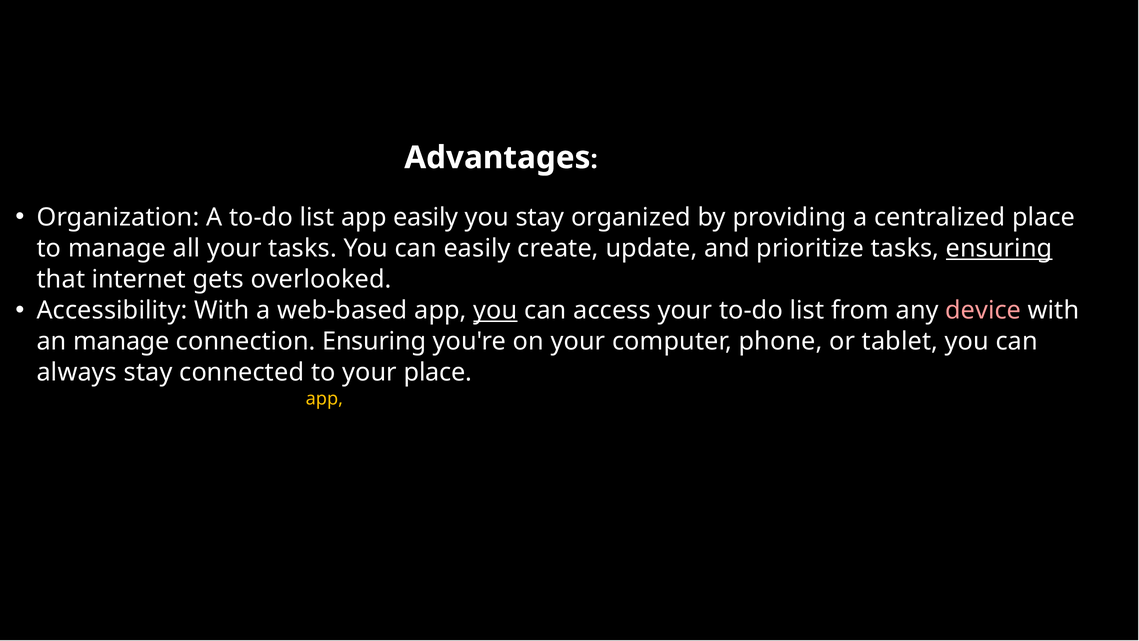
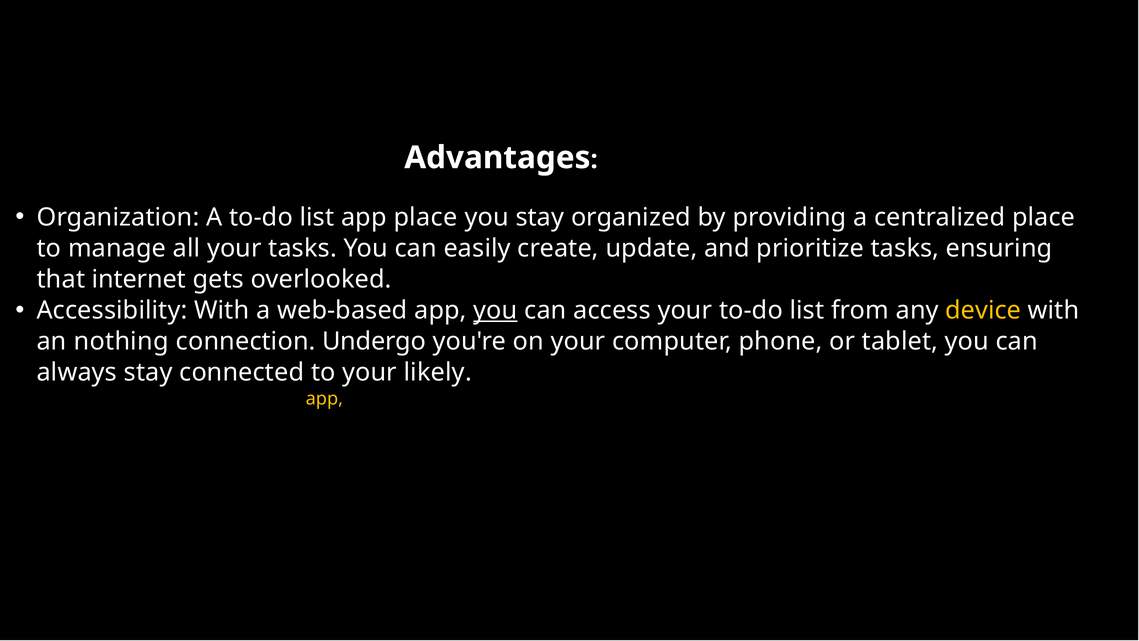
app easily: easily -> place
ensuring at (999, 248) underline: present -> none
device at (983, 311) colour: pink -> yellow
an manage: manage -> nothing
connection Ensuring: Ensuring -> Undergo
your place: place -> likely
